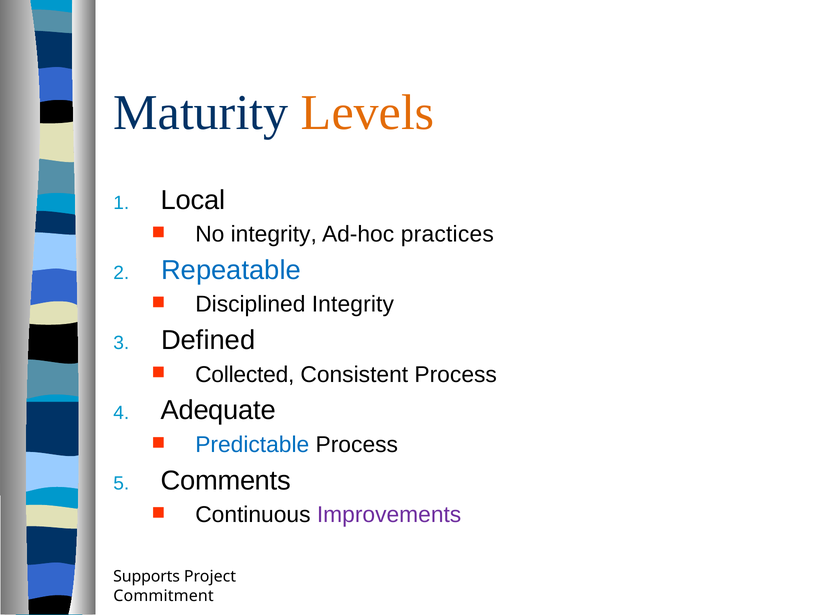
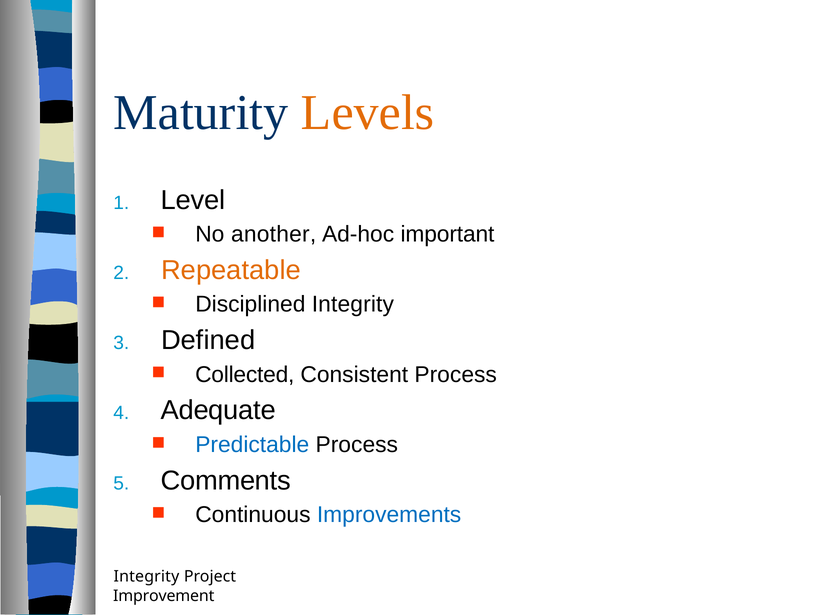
Local: Local -> Level
No integrity: integrity -> another
practices: practices -> important
Repeatable colour: blue -> orange
Improvements colour: purple -> blue
Supports at (147, 577): Supports -> Integrity
Commitment: Commitment -> Improvement
